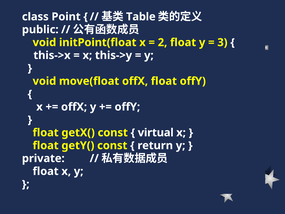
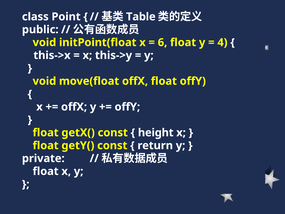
2: 2 -> 6
3: 3 -> 4
virtual: virtual -> height
